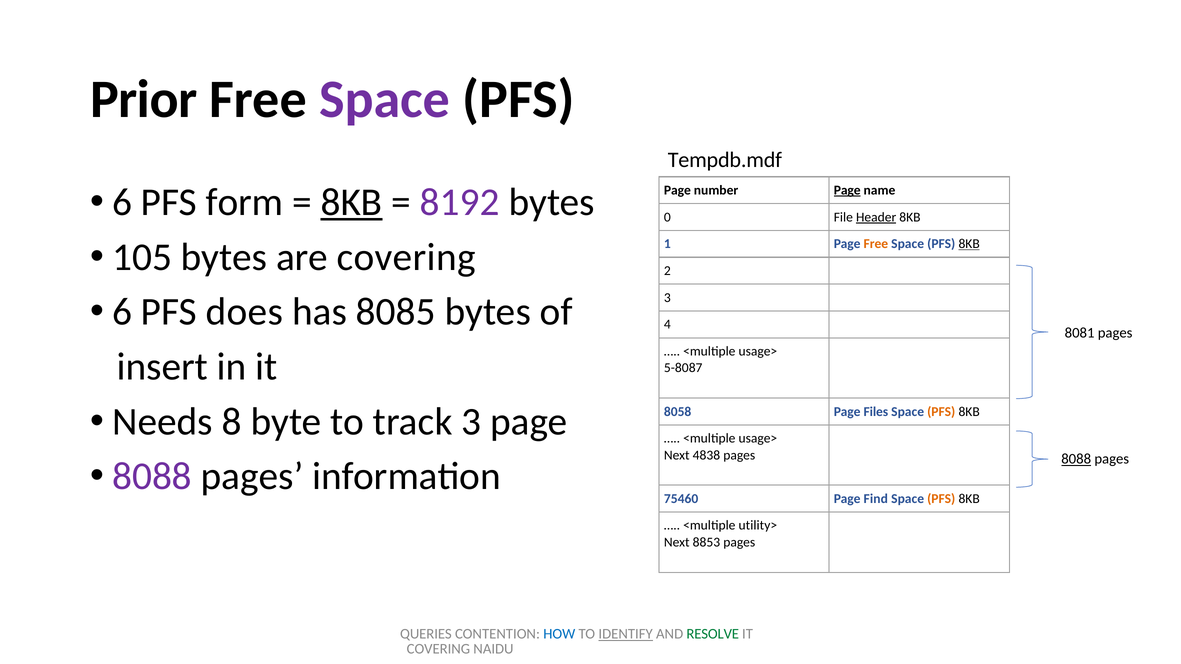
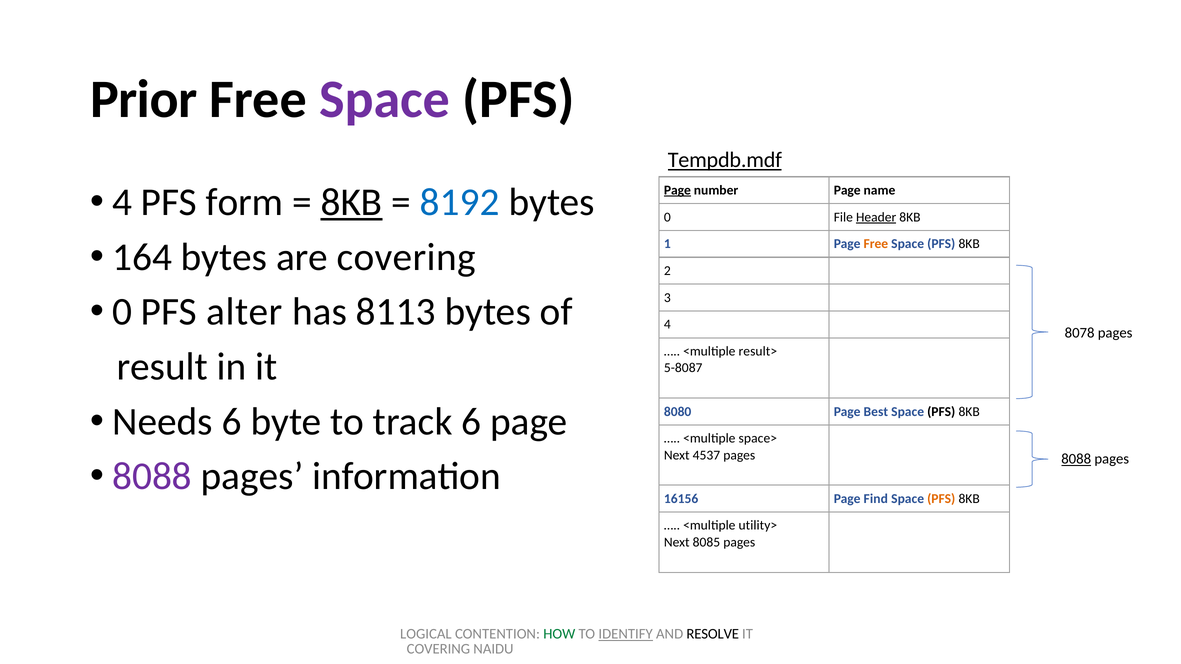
Tempdb.mdf underline: none -> present
6 at (122, 202): 6 -> 4
8192 colour: purple -> blue
Page at (677, 190) underline: none -> present
Page at (847, 190) underline: present -> none
105: 105 -> 164
8KB at (969, 244) underline: present -> none
6 at (122, 312): 6 -> 0
does: does -> alter
8085: 8085 -> 8113
8081: 8081 -> 8078
usage> at (758, 351): usage> -> result>
insert: insert -> result
Needs 8: 8 -> 6
track 3: 3 -> 6
8058: 8058 -> 8080
Files: Files -> Best
PFS at (941, 412) colour: orange -> black
usage> at (758, 439): usage> -> space>
4838: 4838 -> 4537
75460: 75460 -> 16156
8853: 8853 -> 8085
QUERIES: QUERIES -> LOGICAL
HOW colour: blue -> green
RESOLVE colour: green -> black
